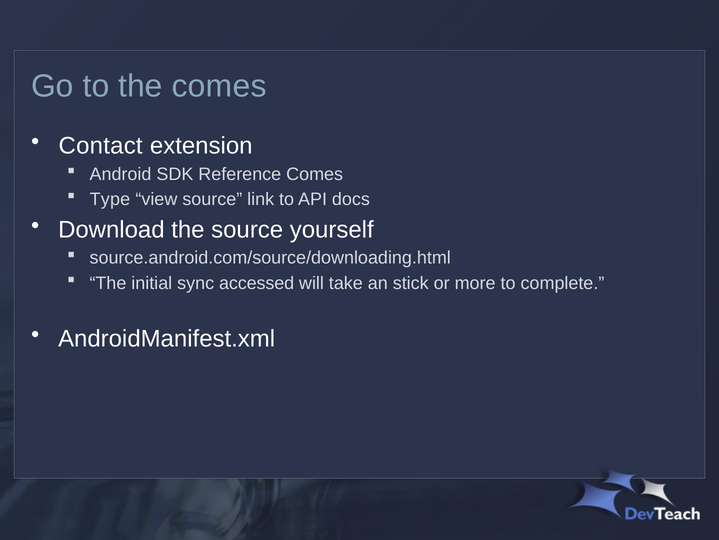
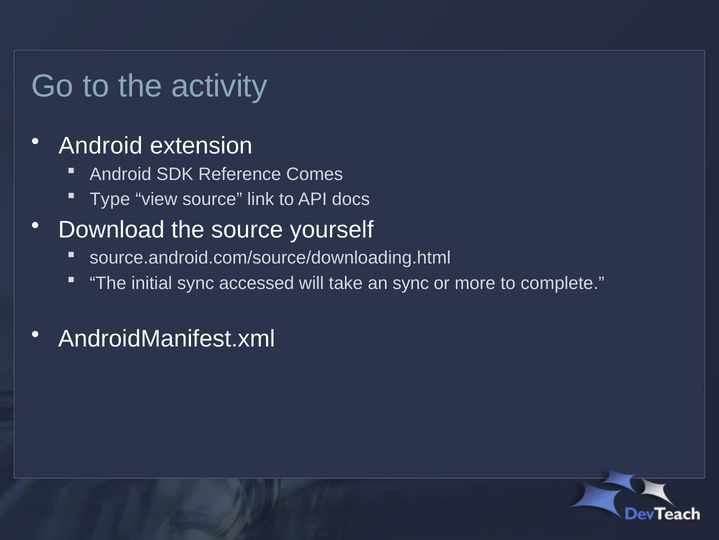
the comes: comes -> activity
Contact at (101, 145): Contact -> Android
an stick: stick -> sync
